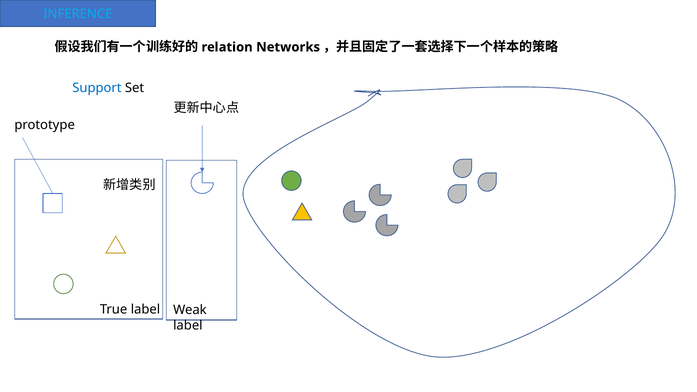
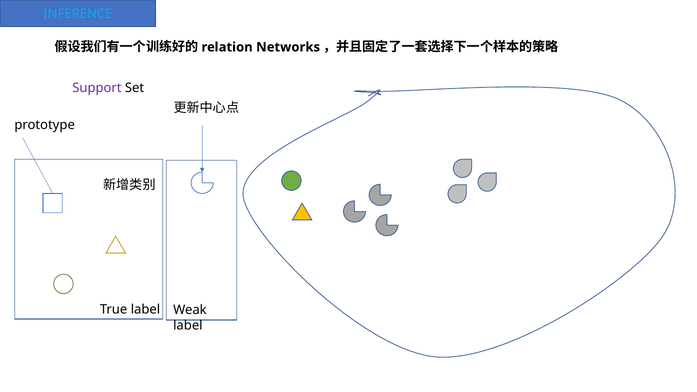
Support colour: blue -> purple
